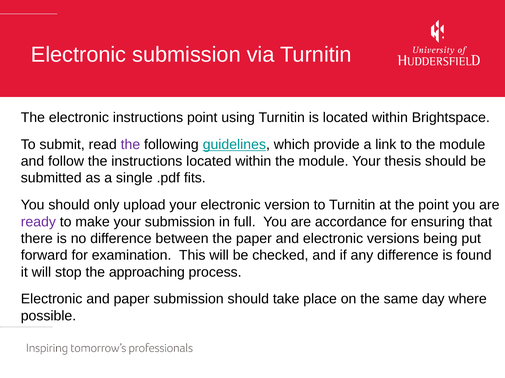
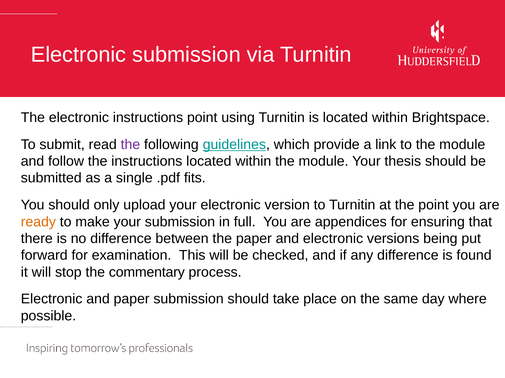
ready colour: purple -> orange
accordance: accordance -> appendices
approaching: approaching -> commentary
